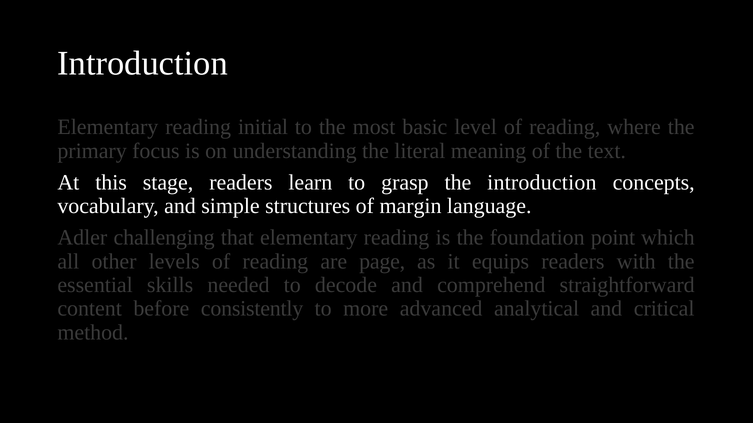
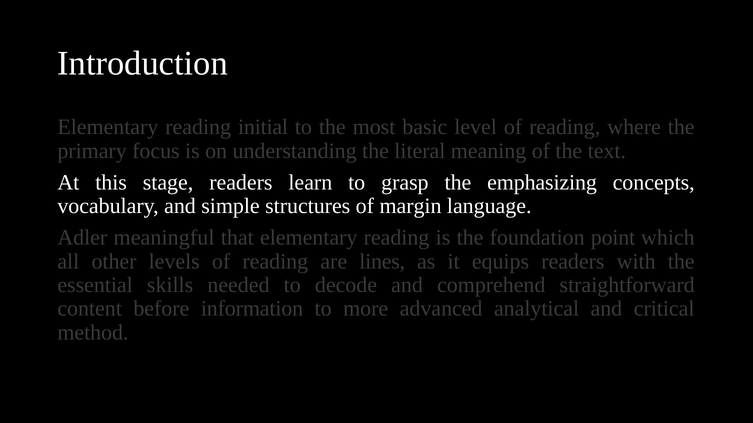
the introduction: introduction -> emphasizing
challenging: challenging -> meaningful
page: page -> lines
consistently: consistently -> information
